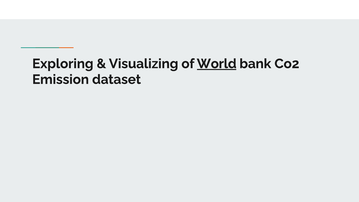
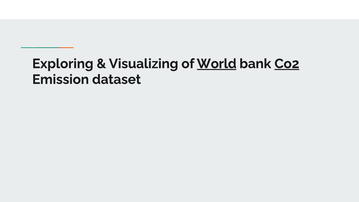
Co2 underline: none -> present
